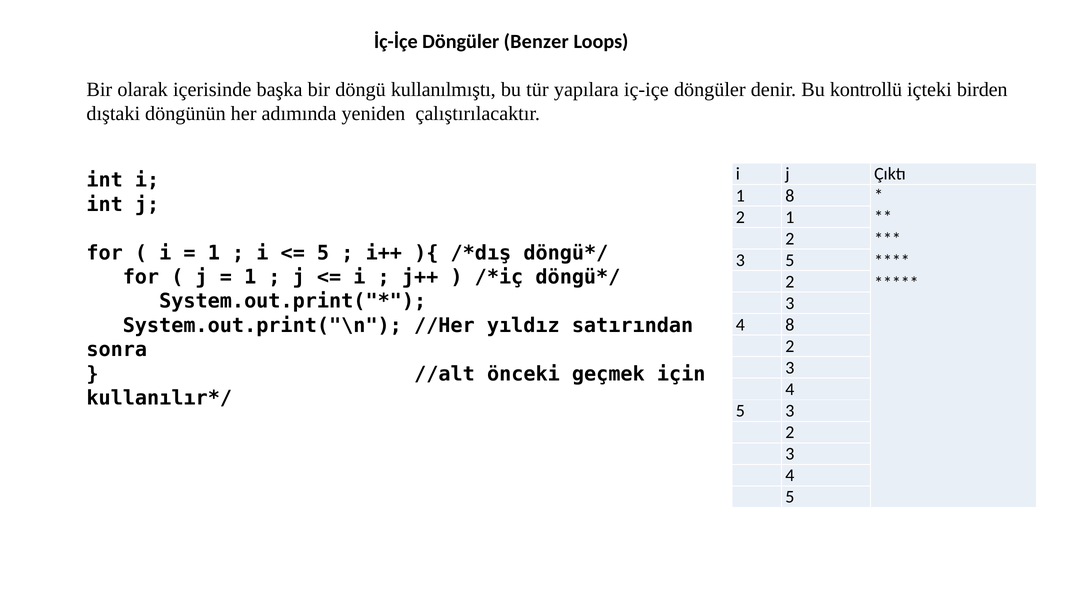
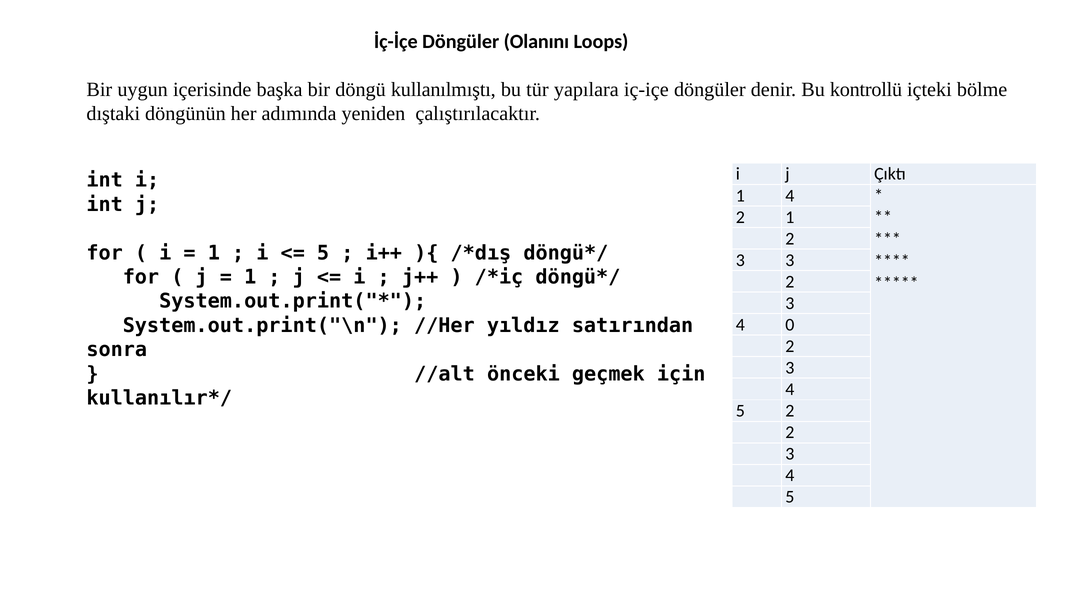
Benzer: Benzer -> Olanını
olarak: olarak -> uygun
birden: birden -> bölme
1 8: 8 -> 4
3 5: 5 -> 3
4 8: 8 -> 0
5 3: 3 -> 2
